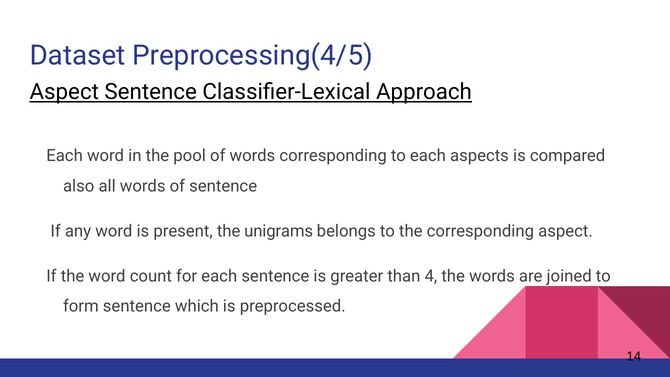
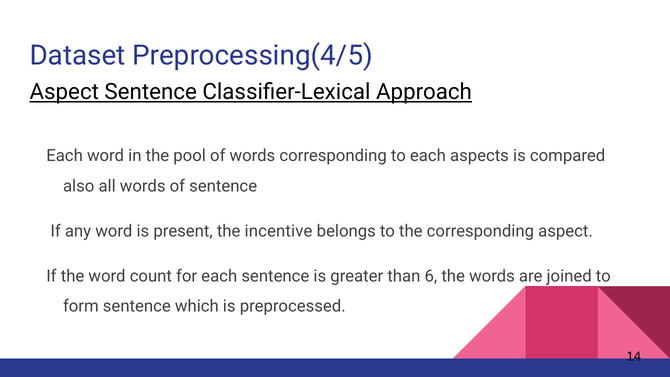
unigrams: unigrams -> incentive
4: 4 -> 6
